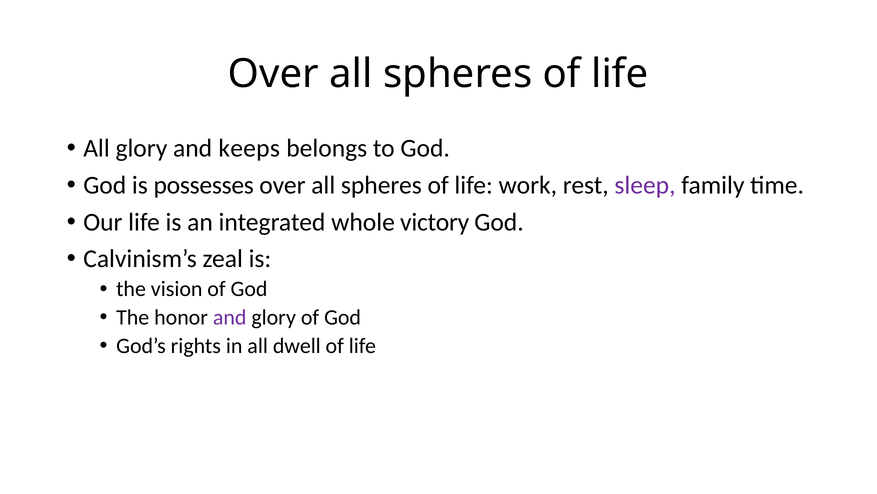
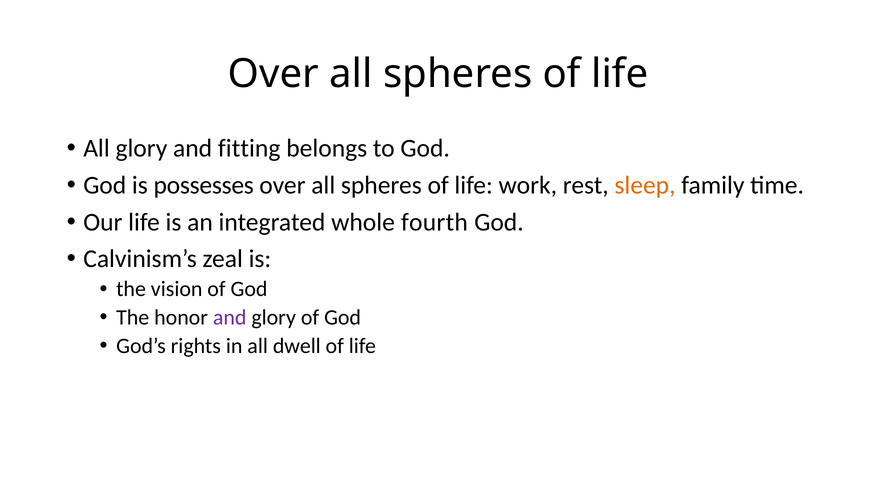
keeps: keeps -> fitting
sleep colour: purple -> orange
victory: victory -> fourth
